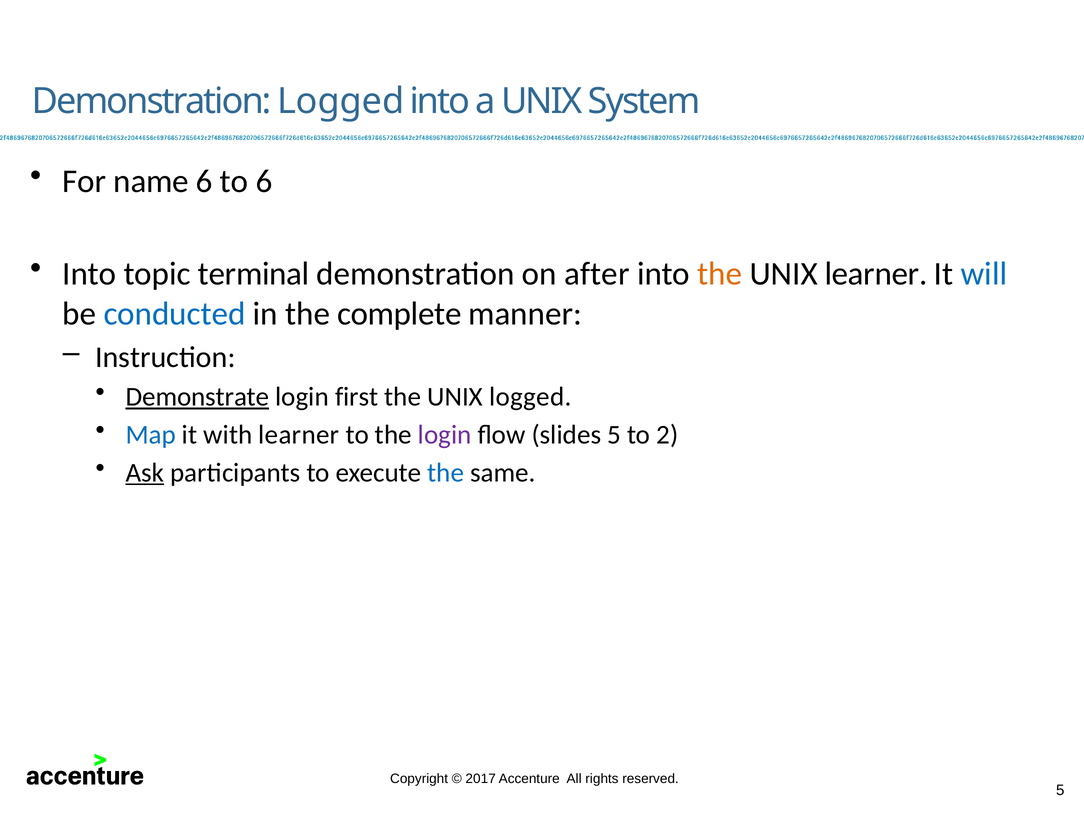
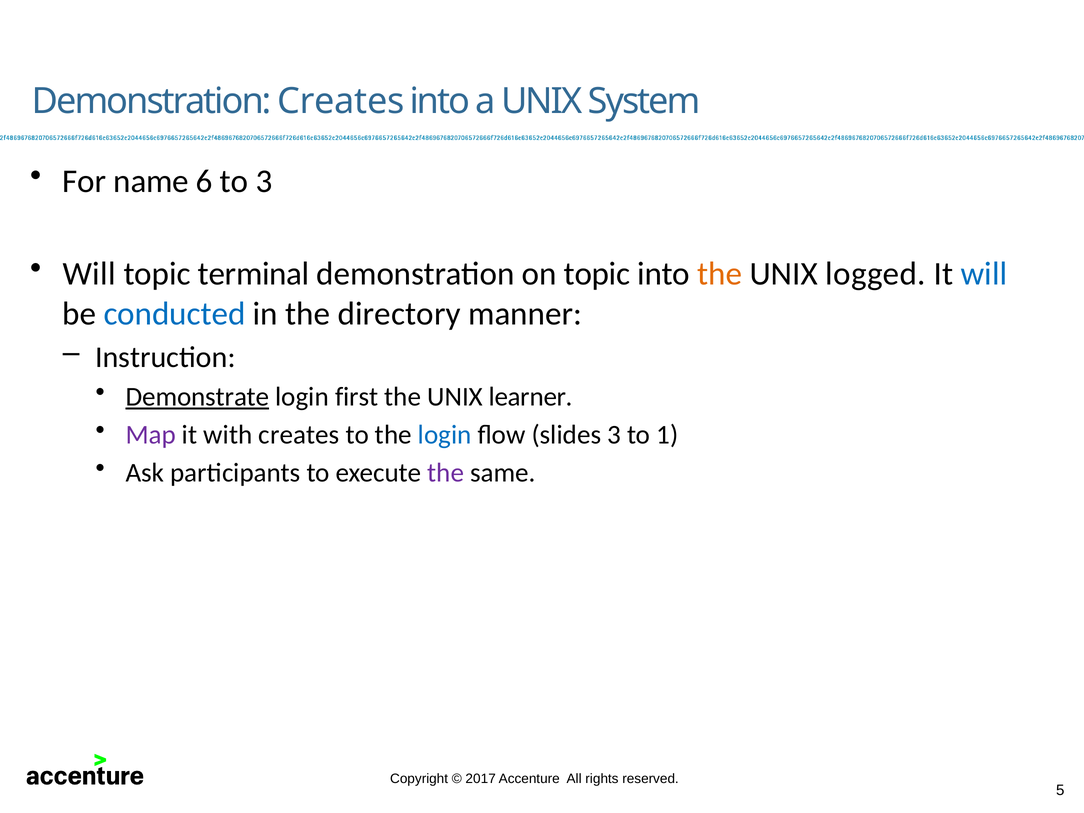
Demonstration Logged: Logged -> Creates
to 6: 6 -> 3
Into at (89, 274): Into -> Will
on after: after -> topic
UNIX learner: learner -> logged
complete: complete -> directory
UNIX logged: logged -> learner
Map colour: blue -> purple
with learner: learner -> creates
login at (445, 435) colour: purple -> blue
slides 5: 5 -> 3
2: 2 -> 1
Ask underline: present -> none
the at (446, 473) colour: blue -> purple
